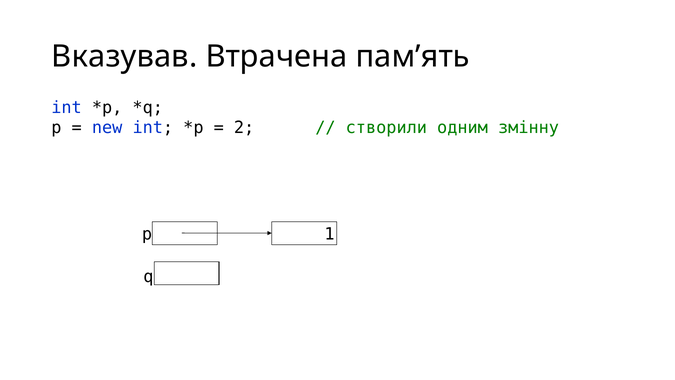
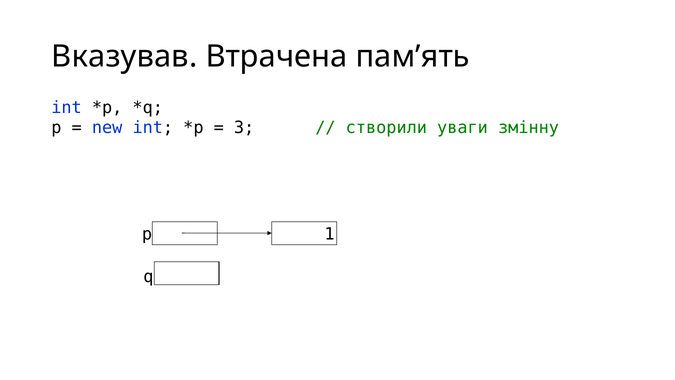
2: 2 -> 3
одним: одним -> уваги
